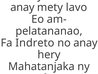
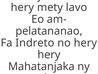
anay at (22, 7): anay -> hery
no anay: anay -> hery
